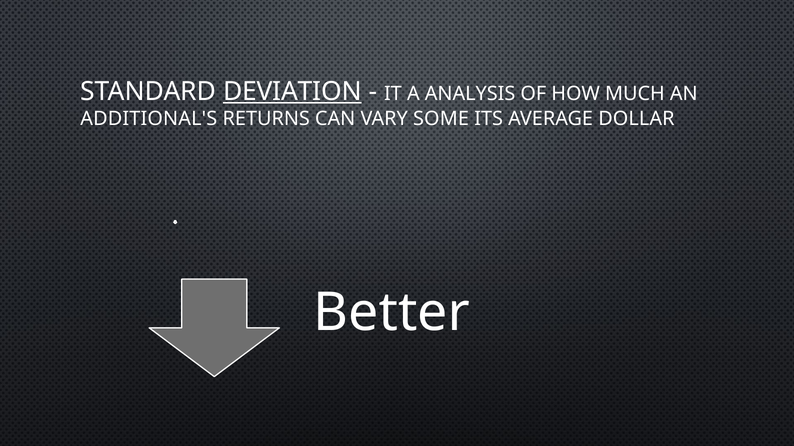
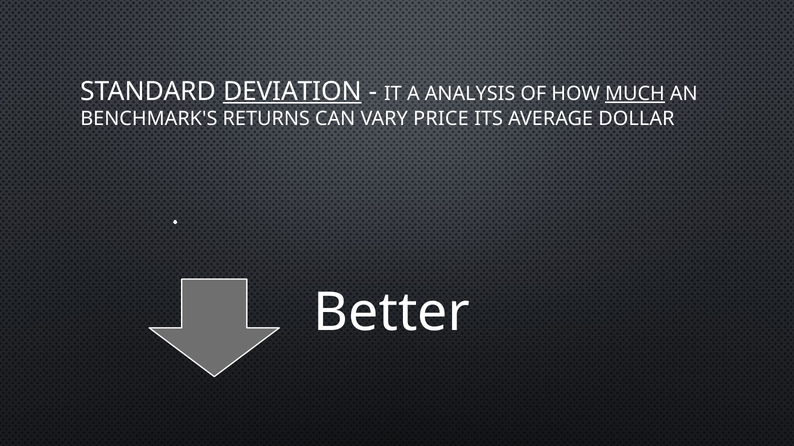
MUCH underline: none -> present
ADDITIONAL'S: ADDITIONAL'S -> BENCHMARK'S
SOME: SOME -> PRICE
